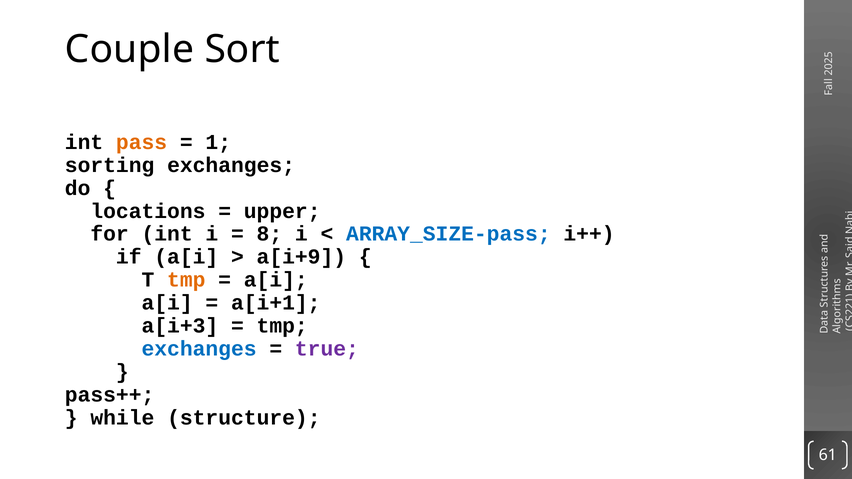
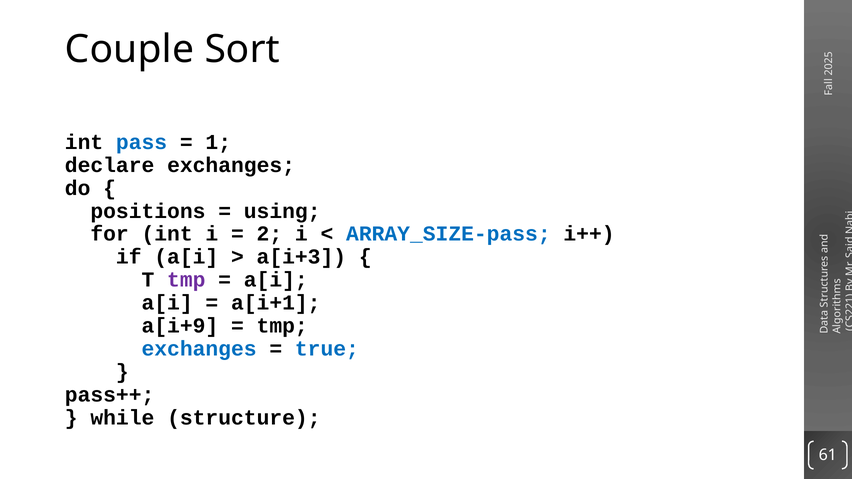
pass colour: orange -> blue
sorting: sorting -> declare
locations: locations -> positions
upper: upper -> using
8 at (269, 234): 8 -> 2
a[i+9: a[i+9 -> a[i+3
tmp at (186, 280) colour: orange -> purple
a[i+3: a[i+3 -> a[i+9
true colour: purple -> blue
